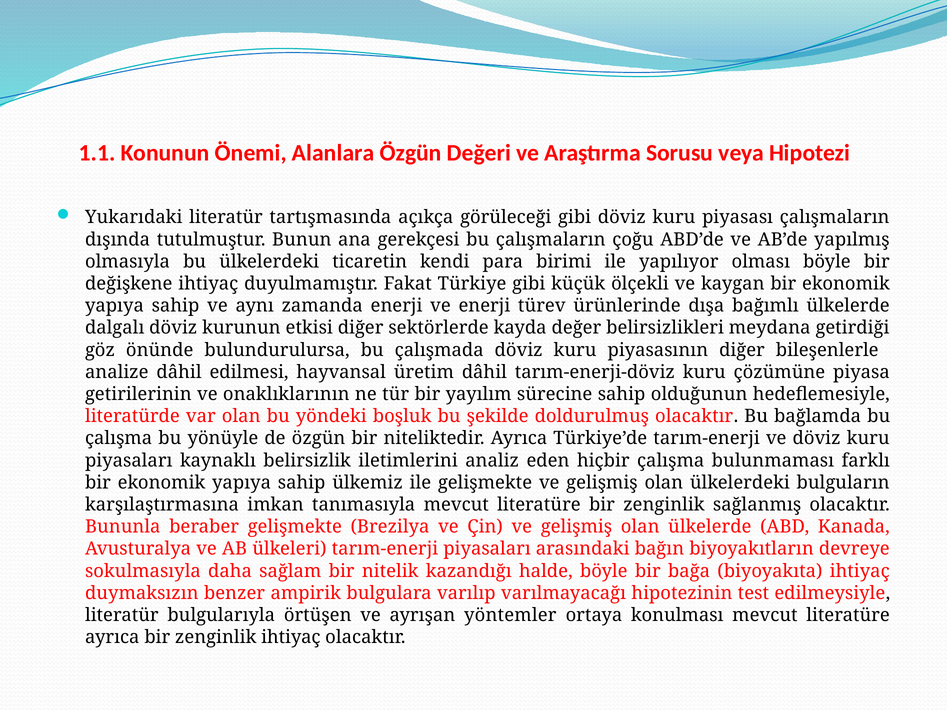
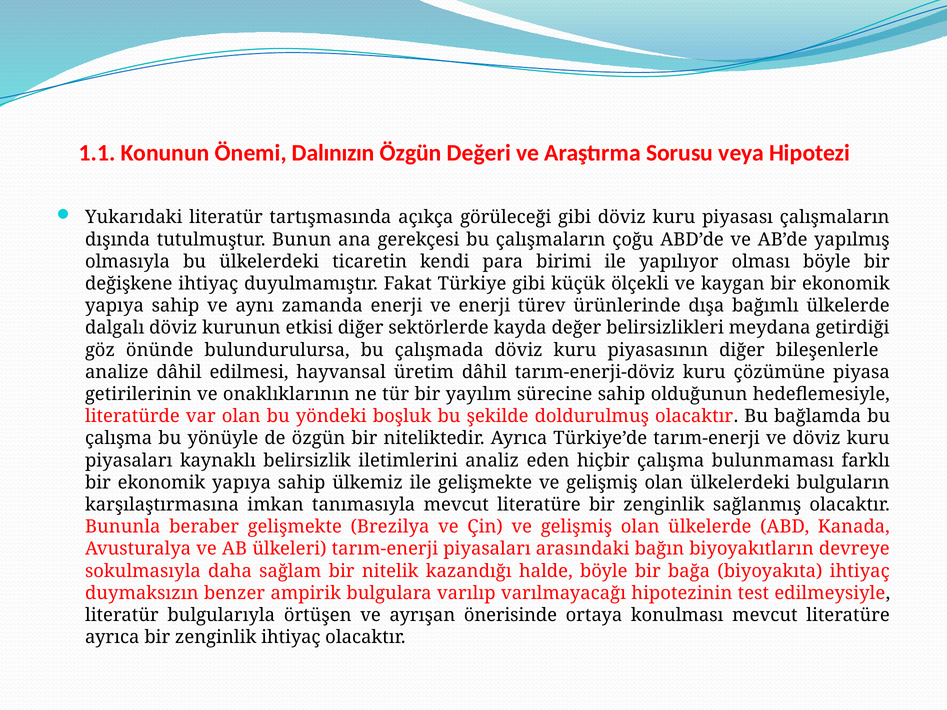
Alanlara: Alanlara -> Dalınızın
yöntemler: yöntemler -> önerisinde
